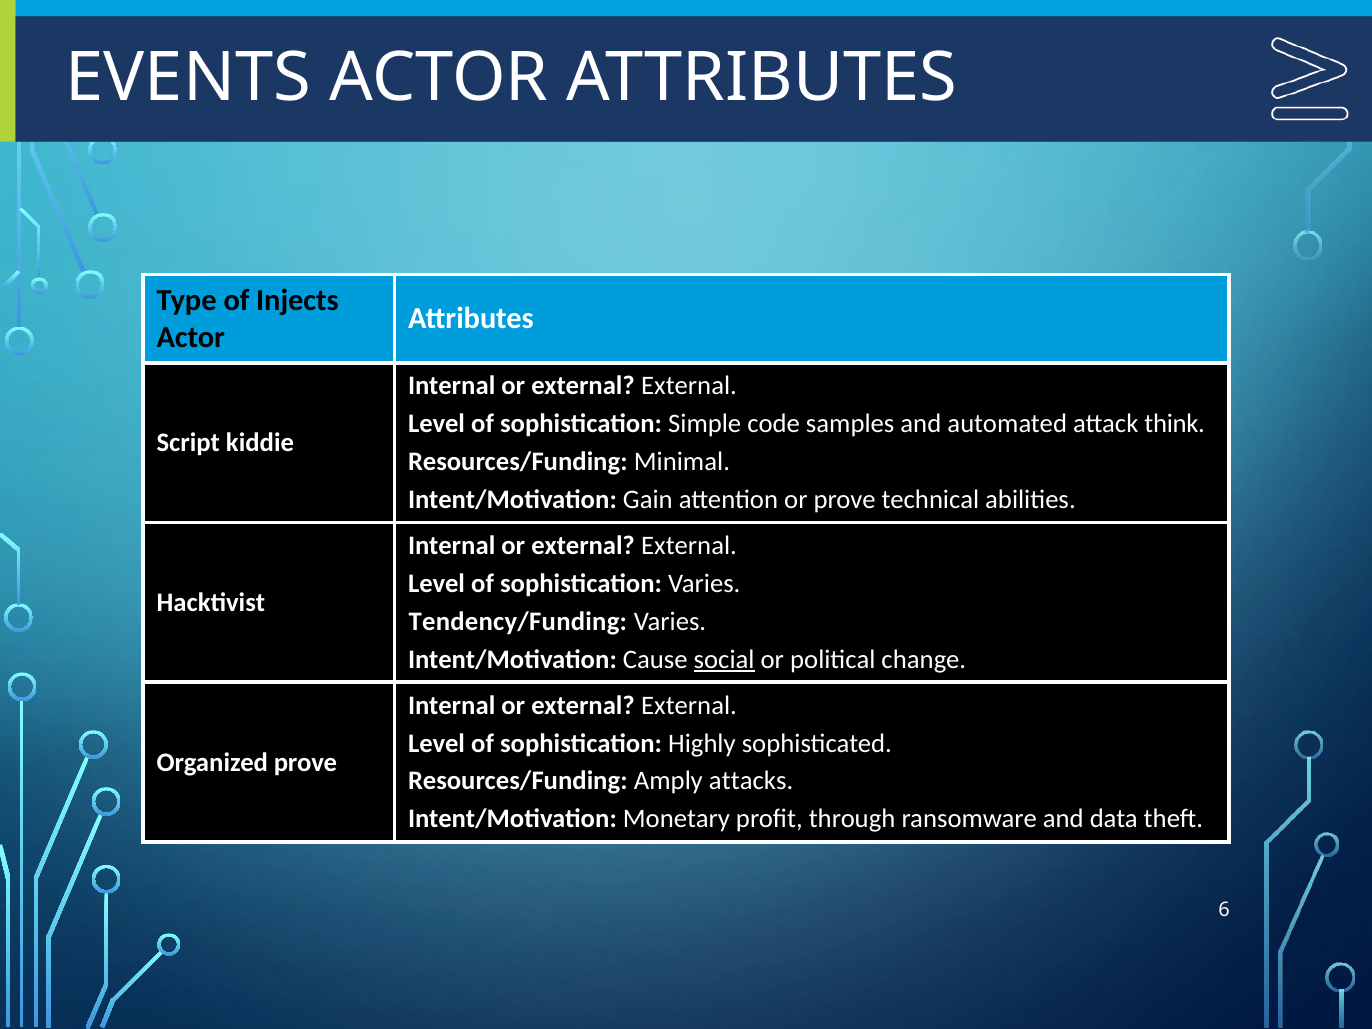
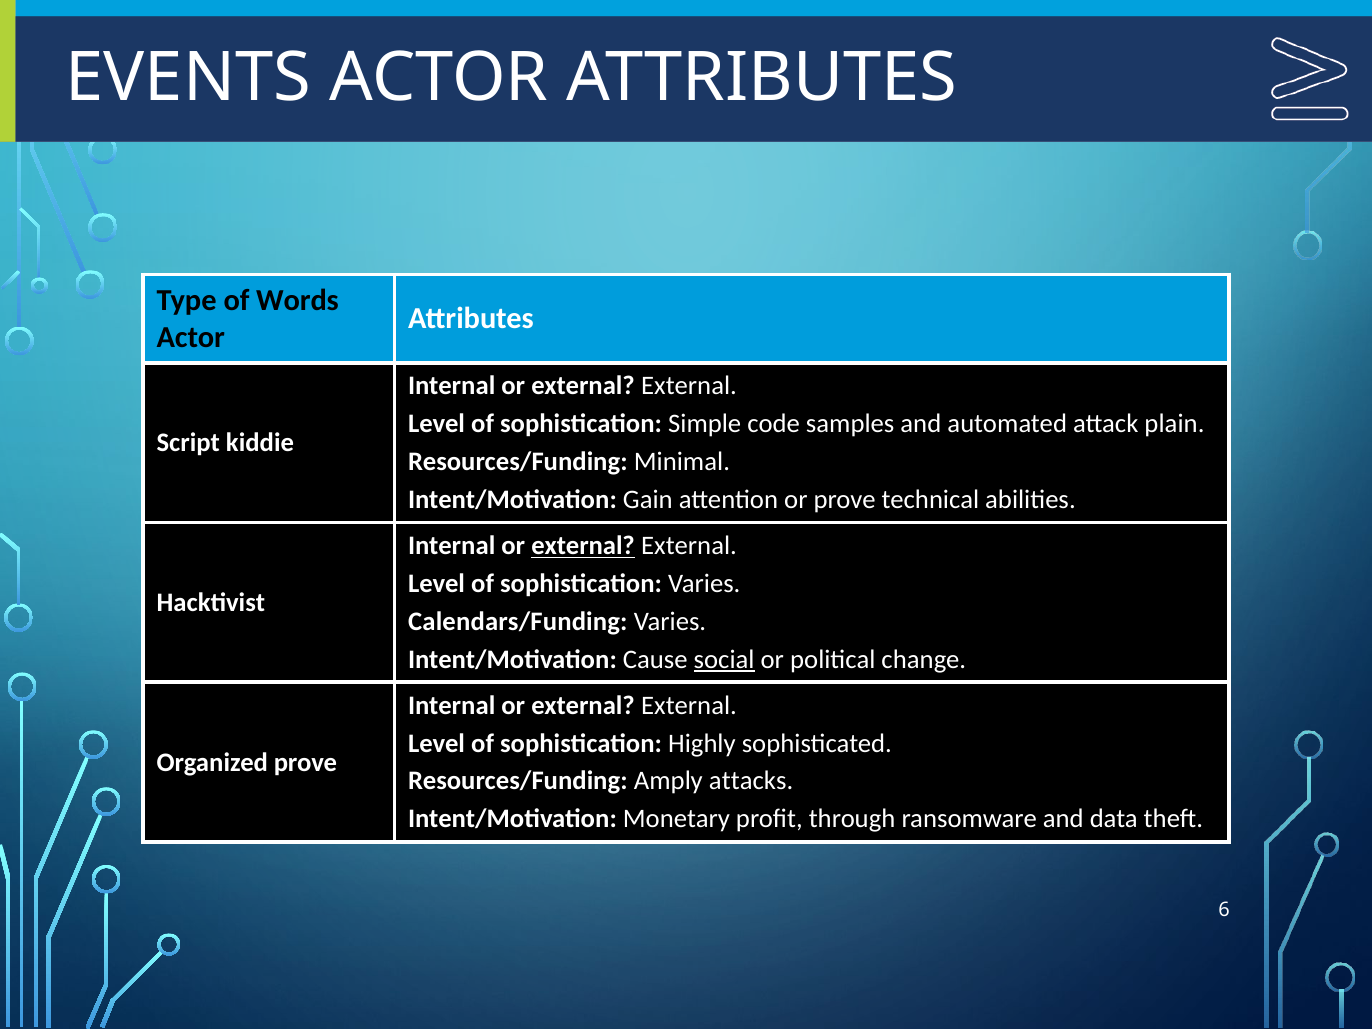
Injects: Injects -> Words
think: think -> plain
external at (583, 546) underline: none -> present
Tendency/Funding: Tendency/Funding -> Calendars/Funding
